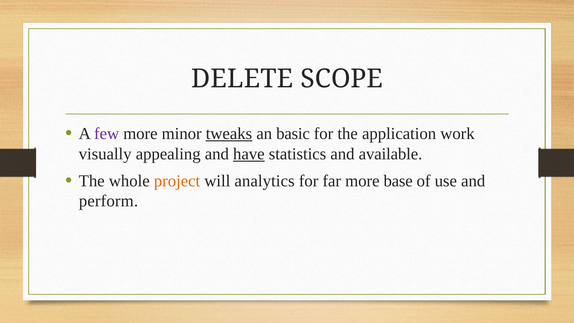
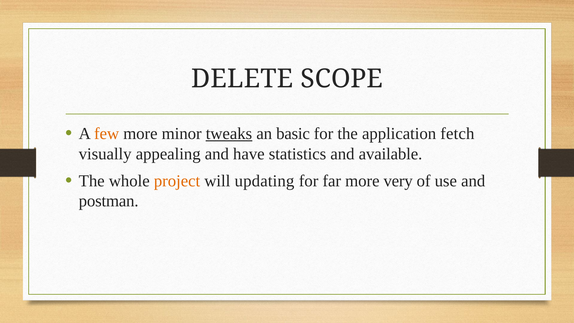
few colour: purple -> orange
work: work -> fetch
have underline: present -> none
analytics: analytics -> updating
base: base -> very
perform: perform -> postman
